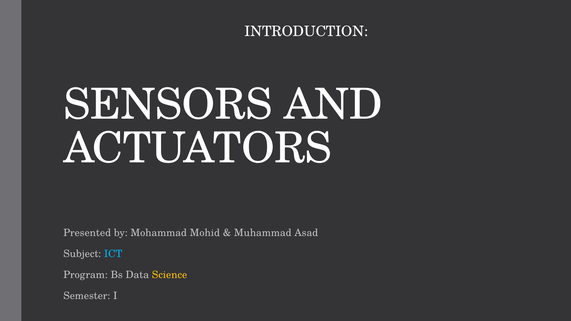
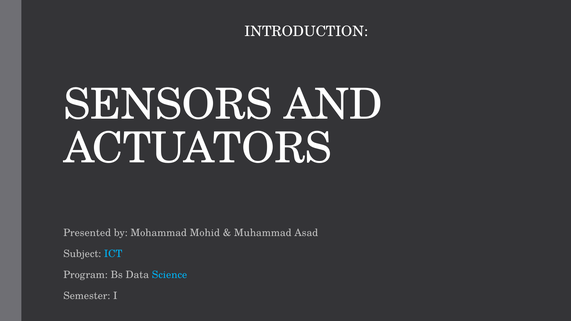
Science colour: yellow -> light blue
